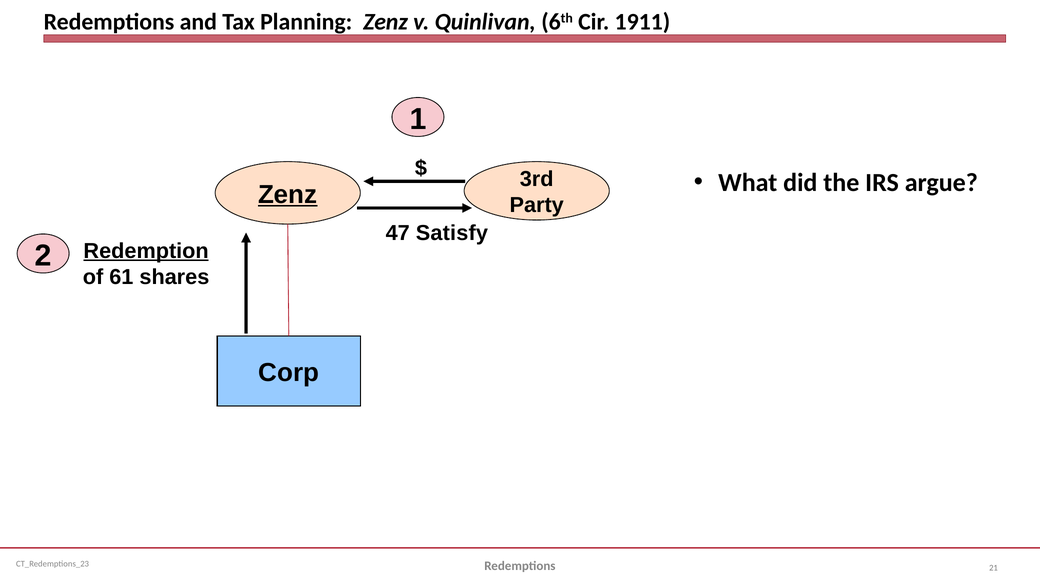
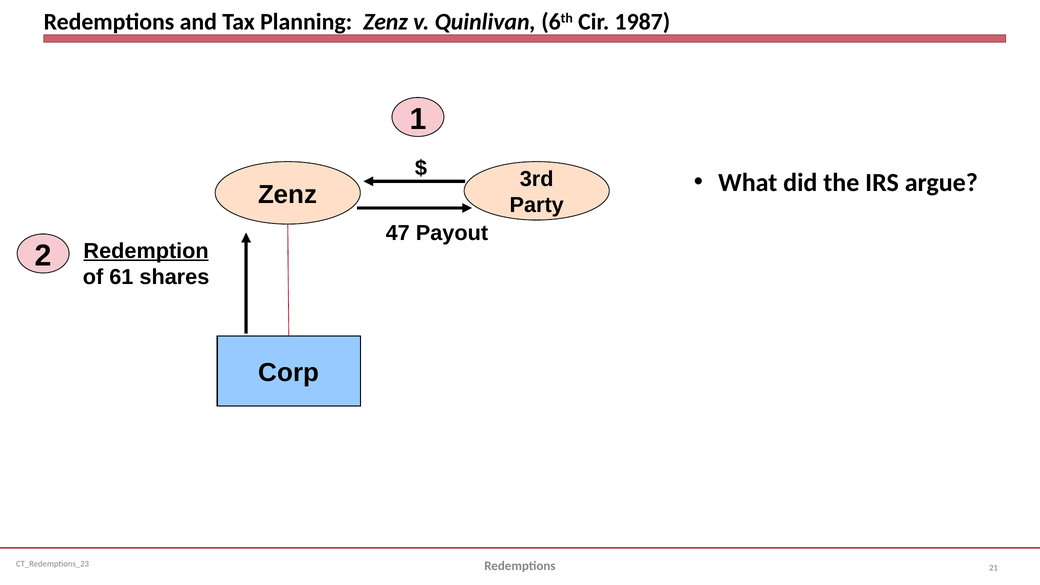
1911: 1911 -> 1987
Zenz at (288, 195) underline: present -> none
Satisfy: Satisfy -> Payout
